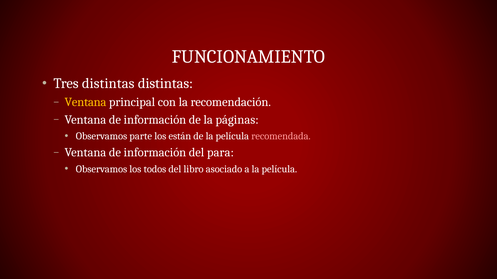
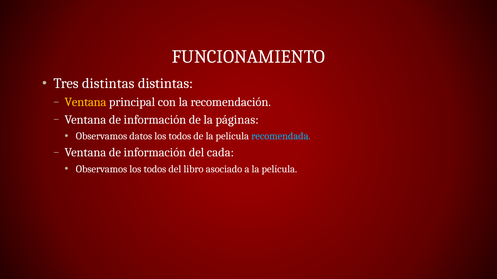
parte: parte -> datos
están at (180, 136): están -> todos
recomendada colour: pink -> light blue
para: para -> cada
